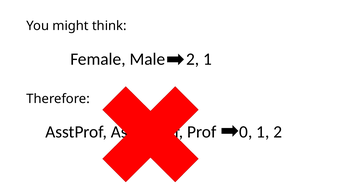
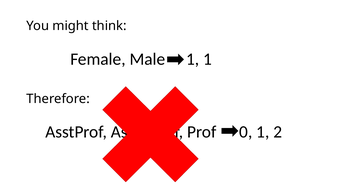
Male 2: 2 -> 1
